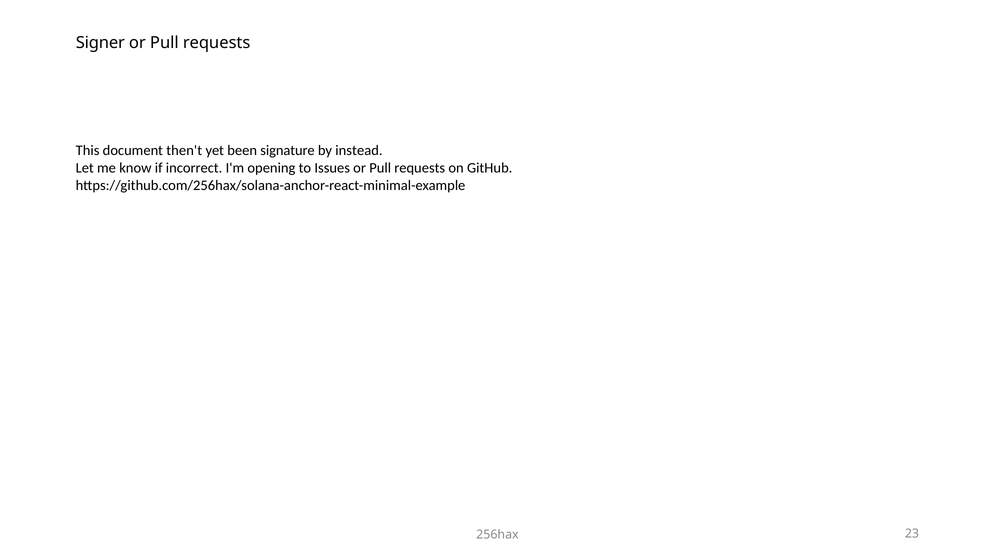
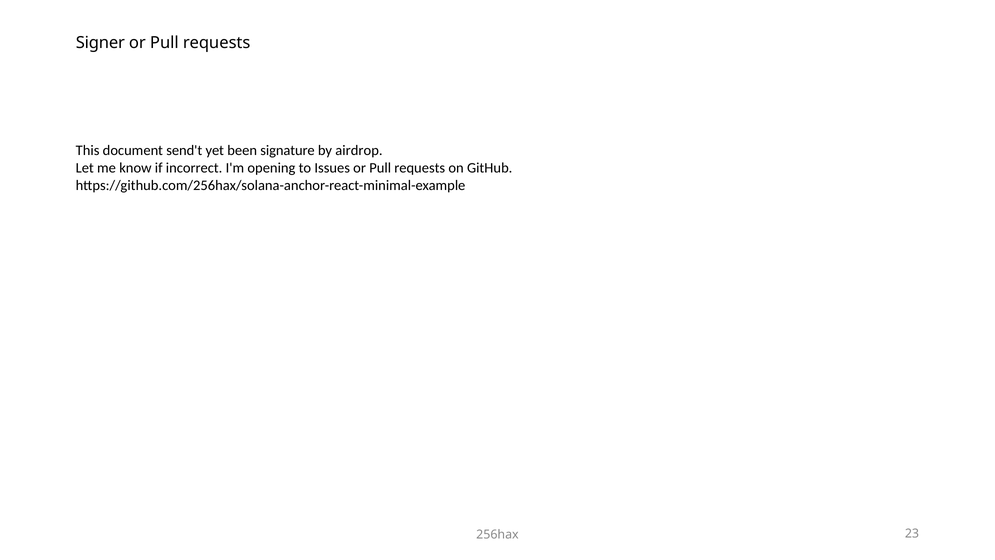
then't: then't -> send't
instead: instead -> airdrop
